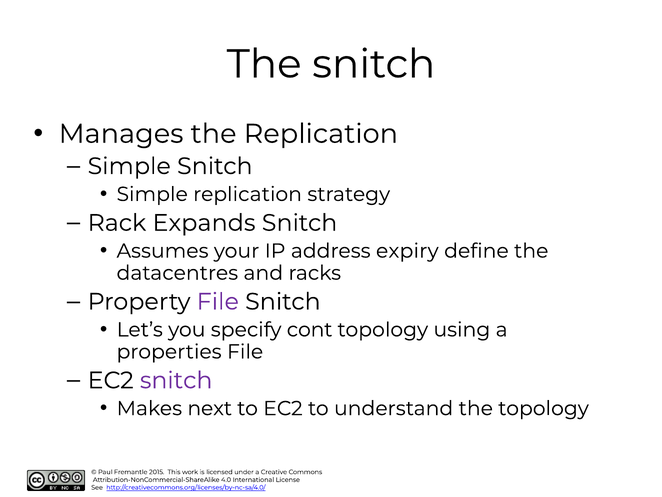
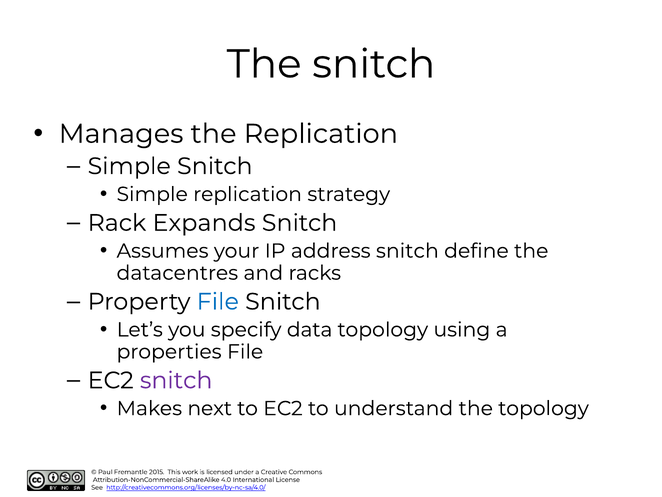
address expiry: expiry -> snitch
File at (218, 301) colour: purple -> blue
cont: cont -> data
